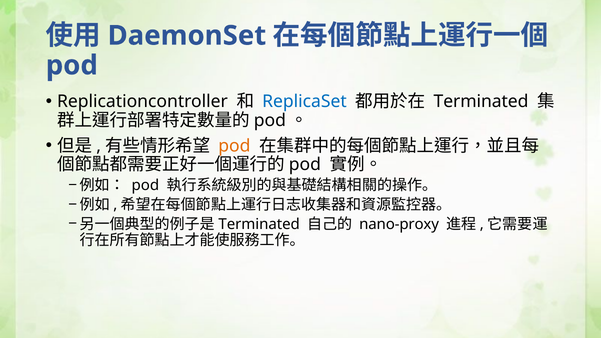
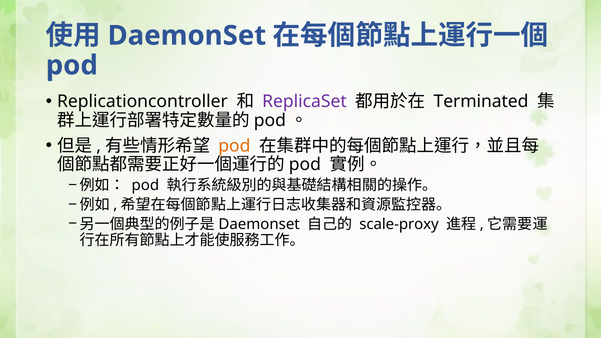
ReplicaSet colour: blue -> purple
Terminated at (259, 224): Terminated -> Daemonset
nano-proxy: nano-proxy -> scale-proxy
